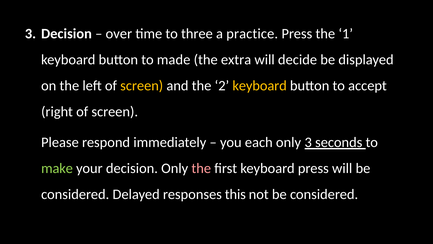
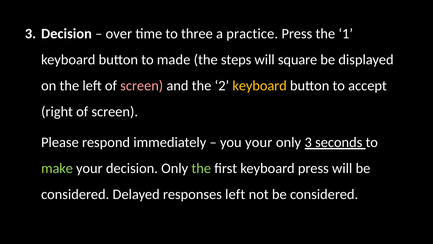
extra: extra -> steps
decide: decide -> square
screen at (142, 86) colour: yellow -> pink
you each: each -> your
the at (201, 168) colour: pink -> light green
responses this: this -> left
